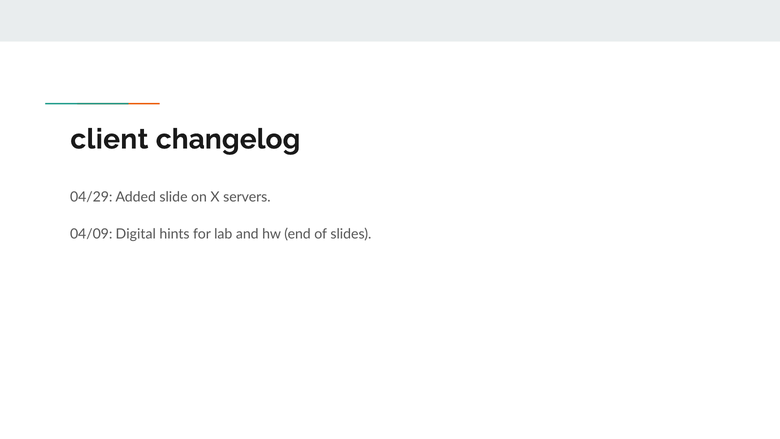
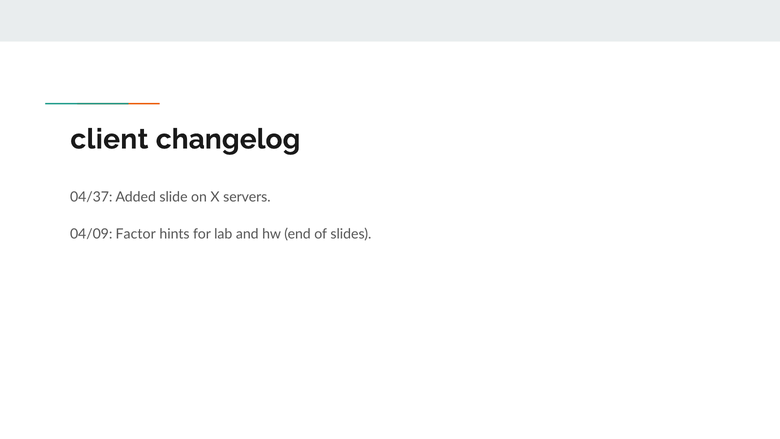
04/29: 04/29 -> 04/37
Digital: Digital -> Factor
